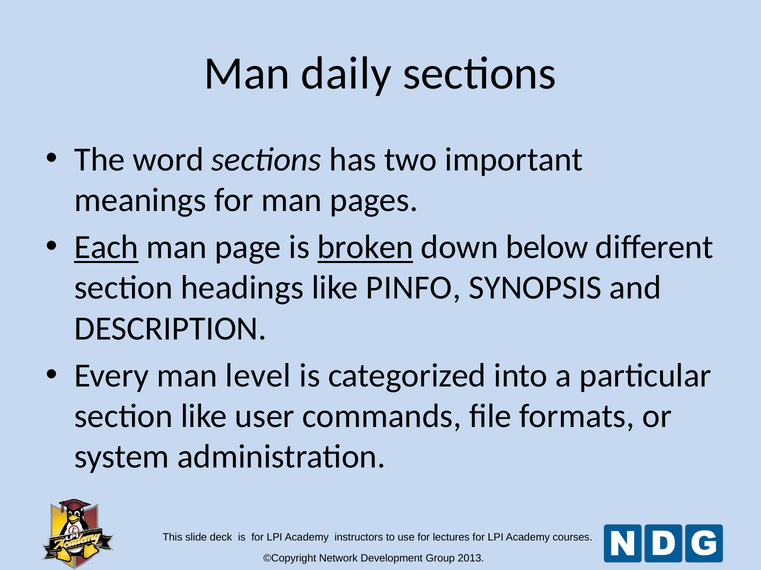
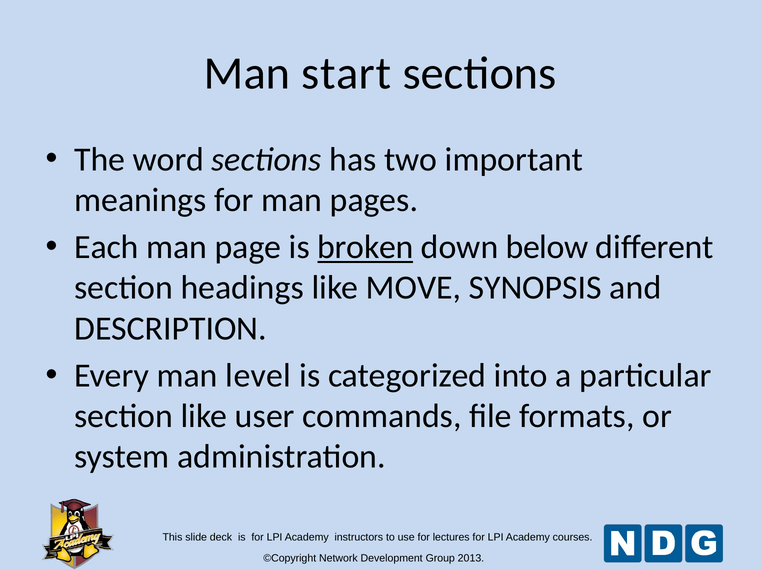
daily: daily -> start
Each underline: present -> none
PINFO: PINFO -> MOVE
